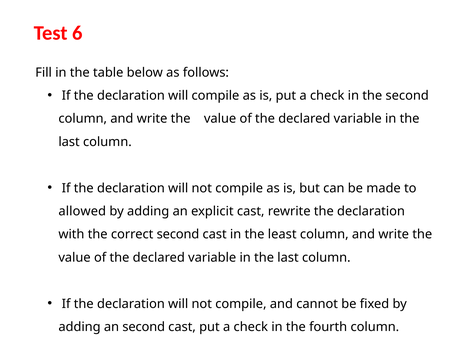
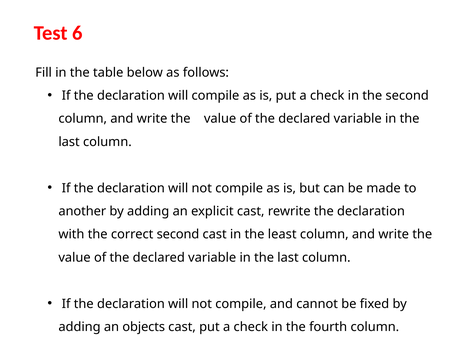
allowed: allowed -> another
an second: second -> objects
